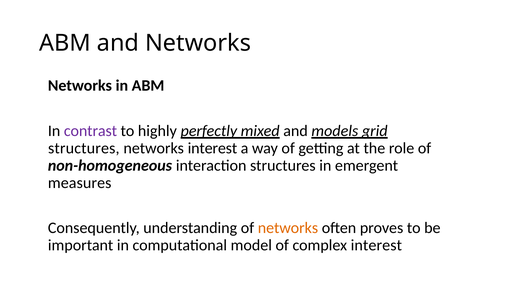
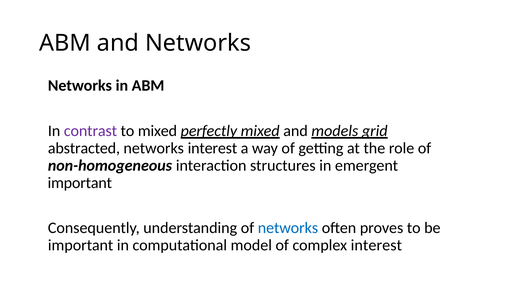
to highly: highly -> mixed
structures at (84, 149): structures -> abstracted
measures at (80, 183): measures -> important
networks at (288, 228) colour: orange -> blue
